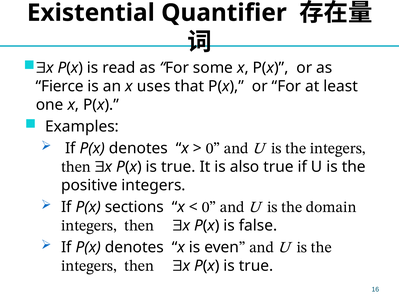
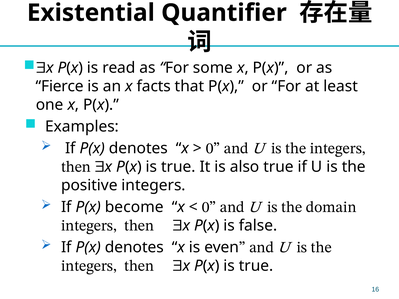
uses: uses -> facts
sections: sections -> become
